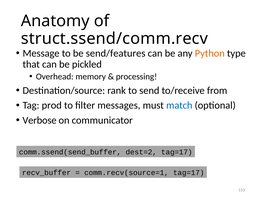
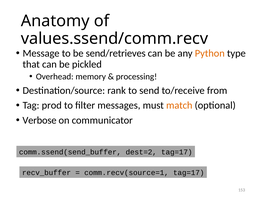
struct.ssend/comm.recv: struct.ssend/comm.recv -> values.ssend/comm.recv
send/features: send/features -> send/retrieves
match colour: blue -> orange
